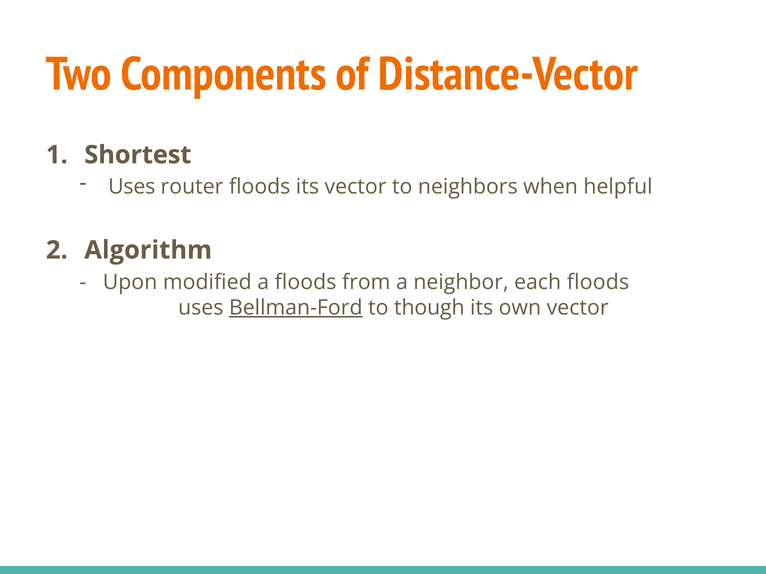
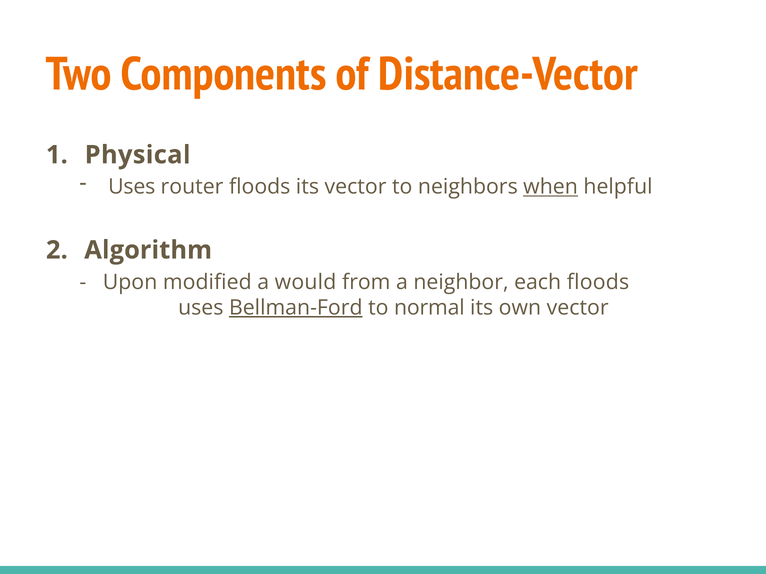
Shortest: Shortest -> Physical
when underline: none -> present
a floods: floods -> would
though: though -> normal
